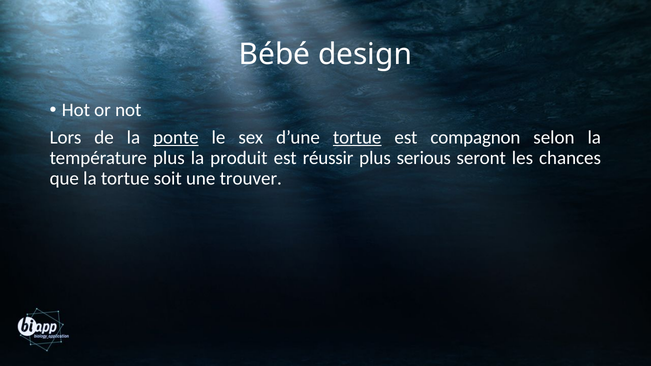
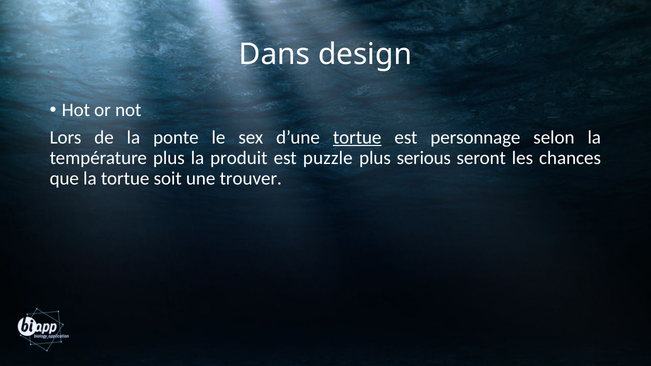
Bébé: Bébé -> Dans
ponte underline: present -> none
compagnon: compagnon -> personnage
réussir: réussir -> puzzle
